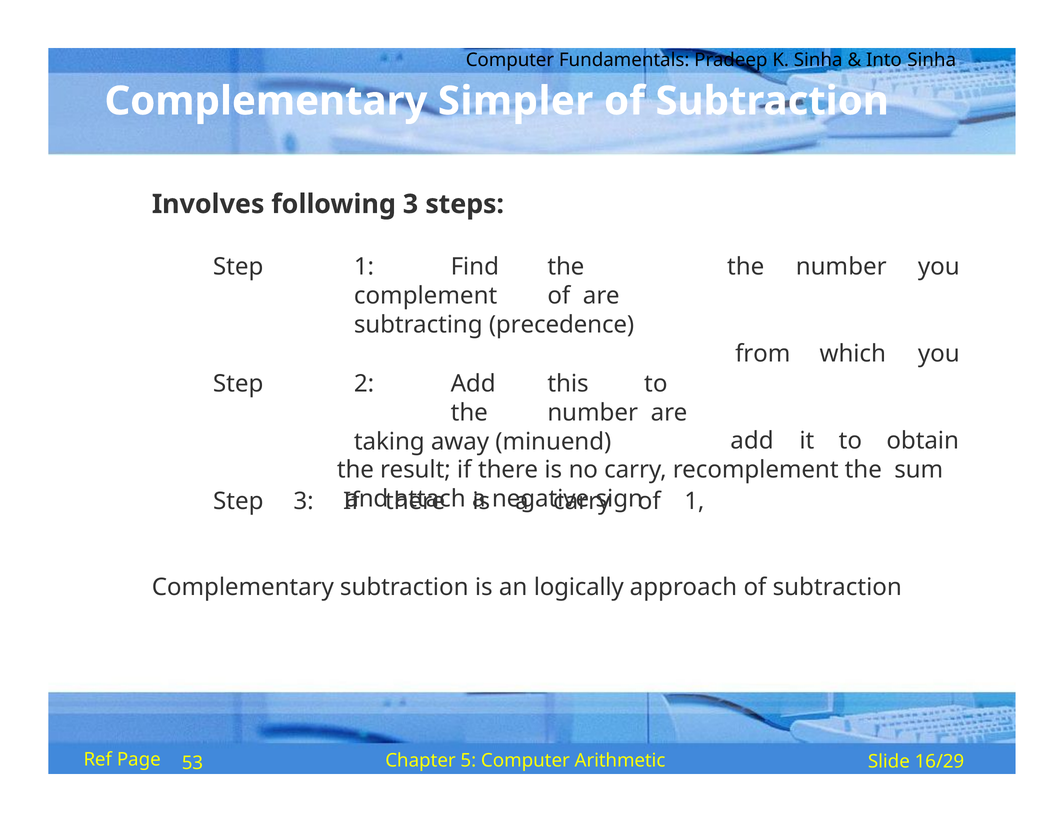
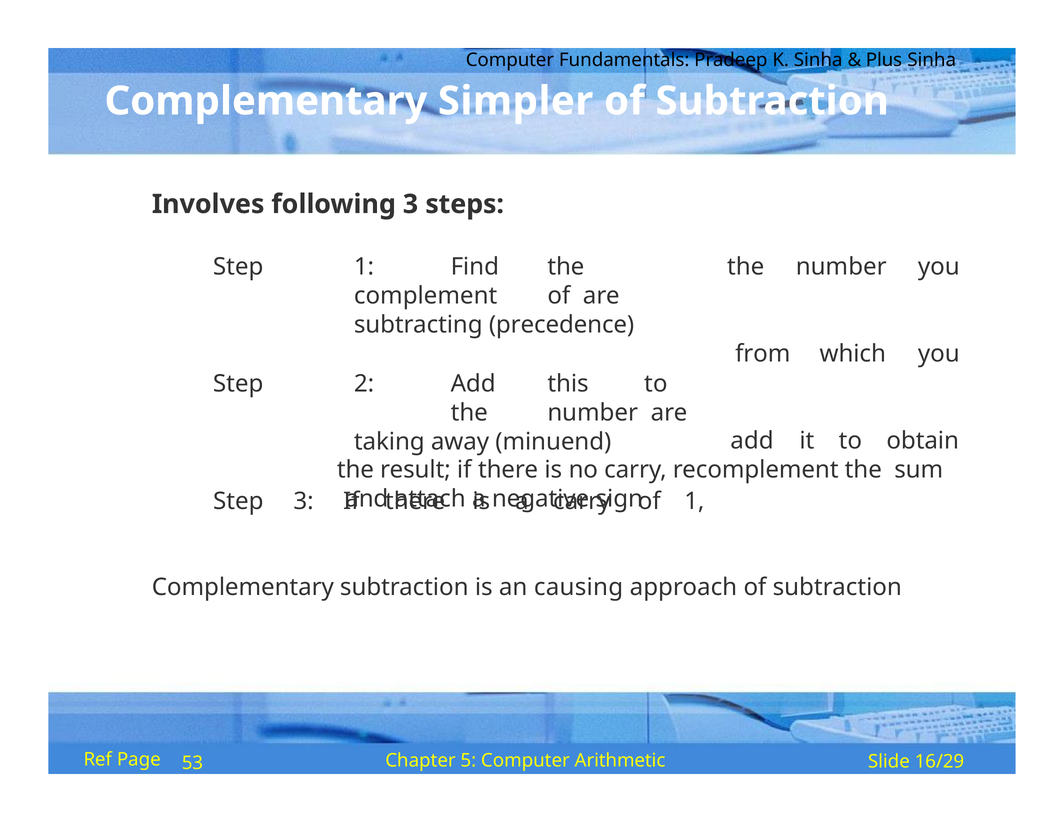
Into: Into -> Plus
logically: logically -> causing
